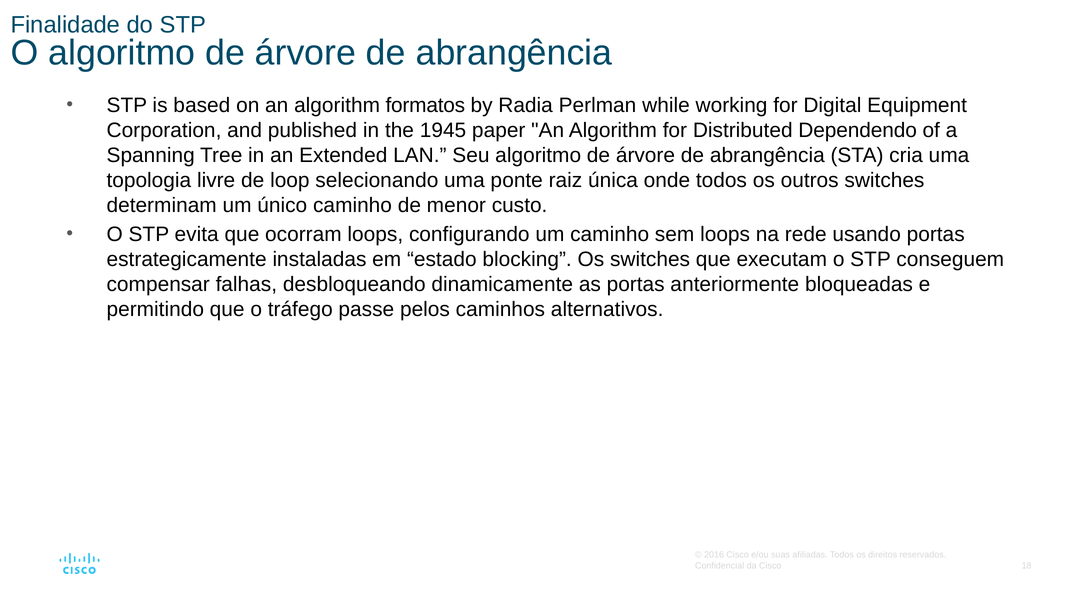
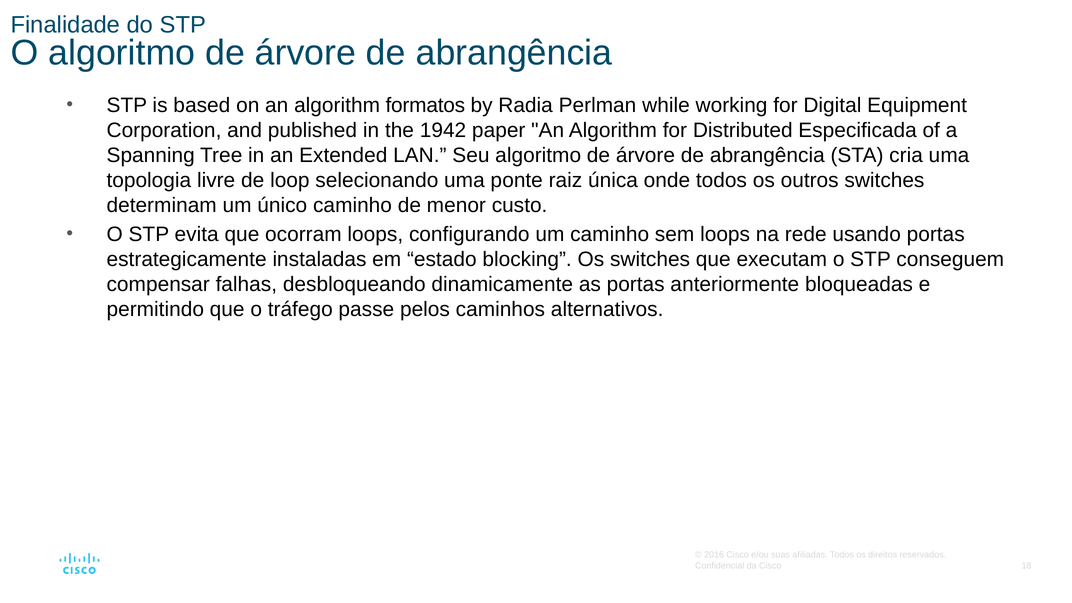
1945: 1945 -> 1942
Dependendo: Dependendo -> Especificada
